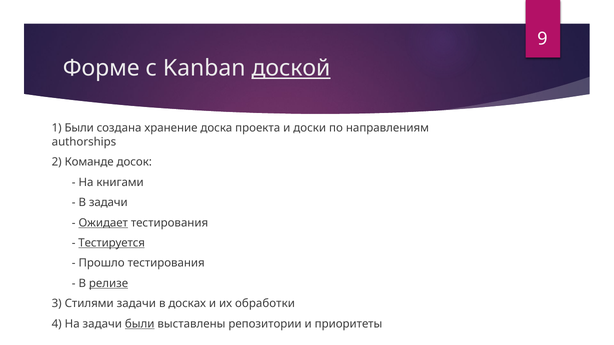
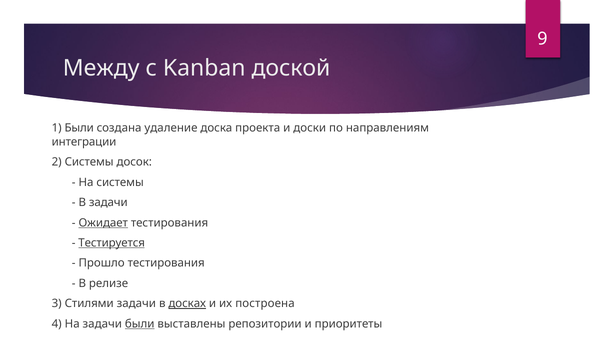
Форме: Форме -> Между
доской underline: present -> none
хранение: хранение -> удаление
authorships: authorships -> интеграции
2 Команде: Команде -> Системы
На книгами: книгами -> системы
релизе underline: present -> none
досках underline: none -> present
обработки: обработки -> построена
